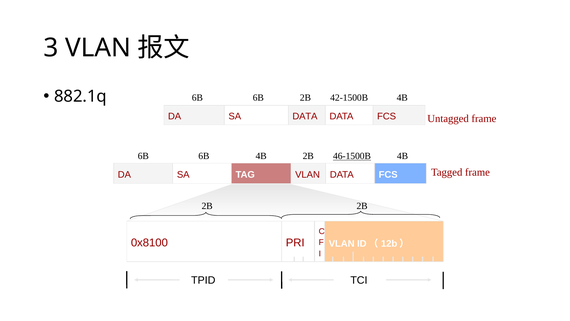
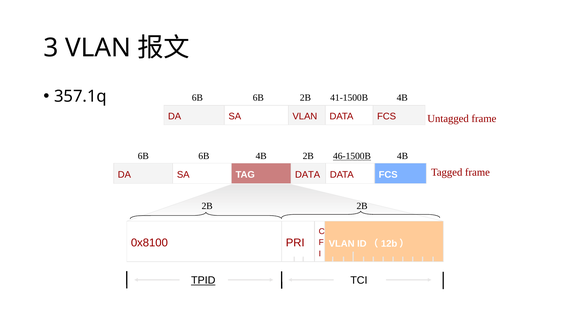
882.1q: 882.1q -> 357.1q
42-1500B: 42-1500B -> 41-1500B
SA DATA: DATA -> VLAN
TAG VLAN: VLAN -> DATA
TPID underline: none -> present
